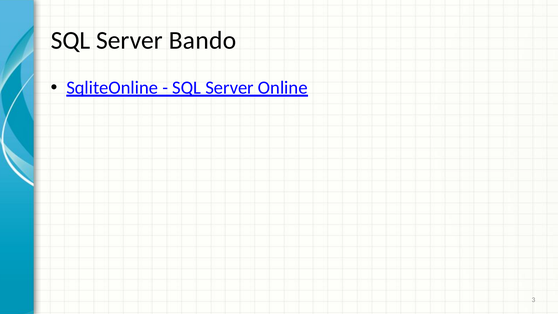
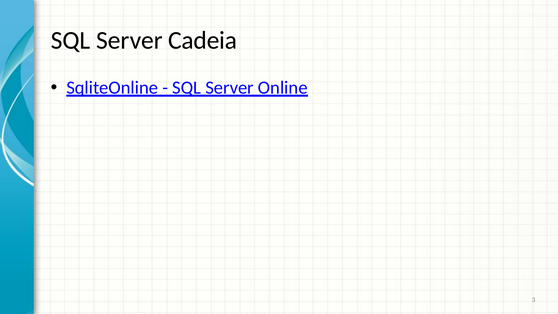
Bando: Bando -> Cadeia
